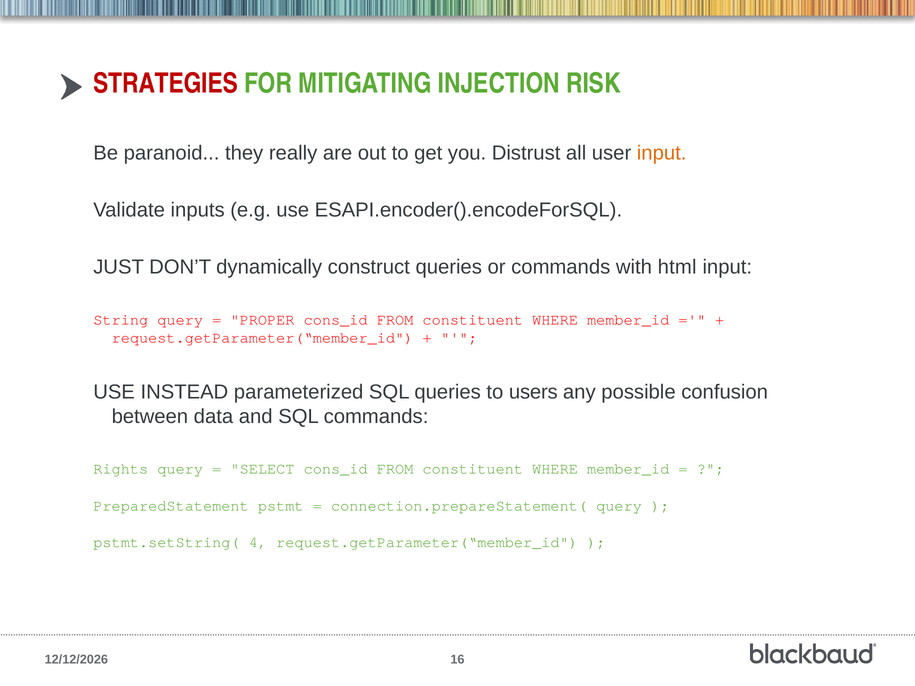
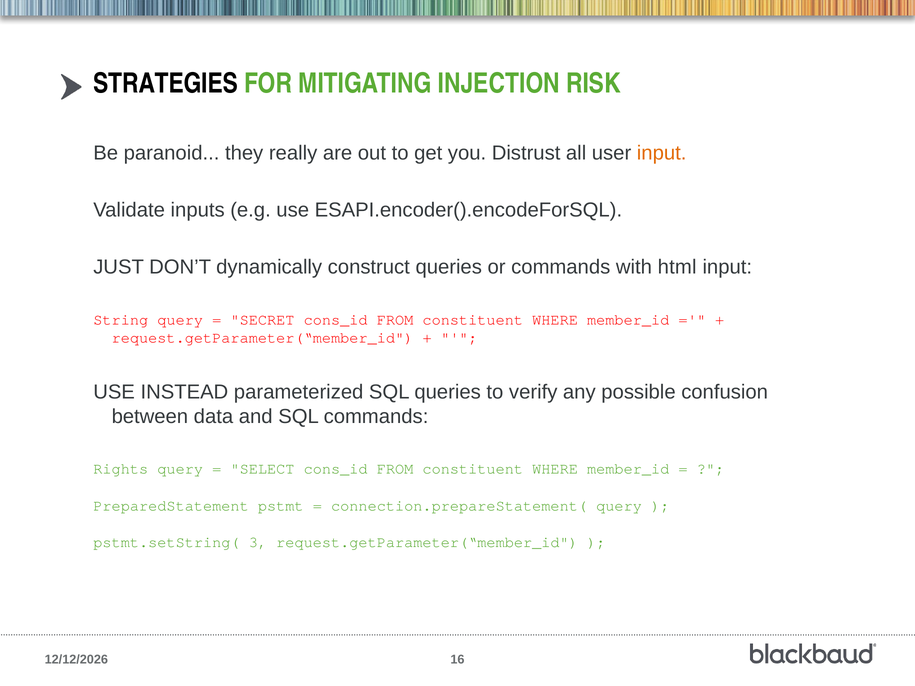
STRATEGIES colour: red -> black
PROPER: PROPER -> SECRET
users: users -> verify
4: 4 -> 3
